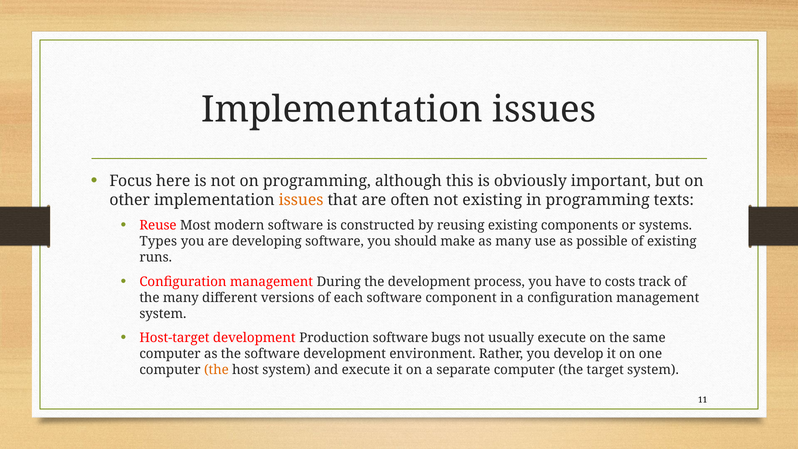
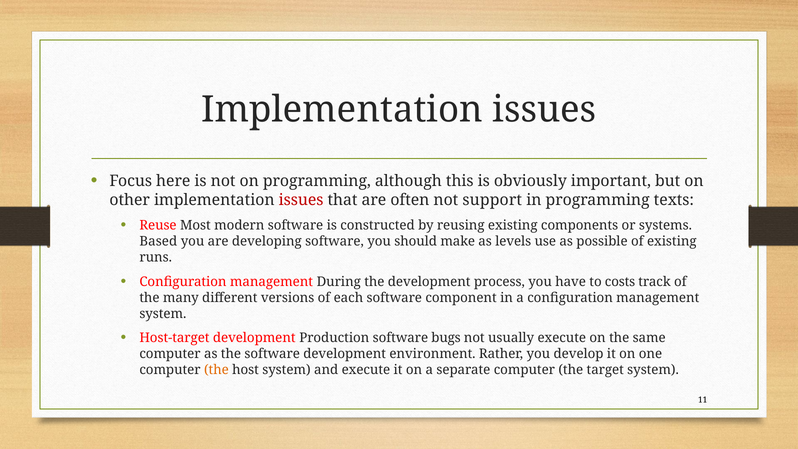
issues at (301, 200) colour: orange -> red
not existing: existing -> support
Types: Types -> Based
as many: many -> levels
